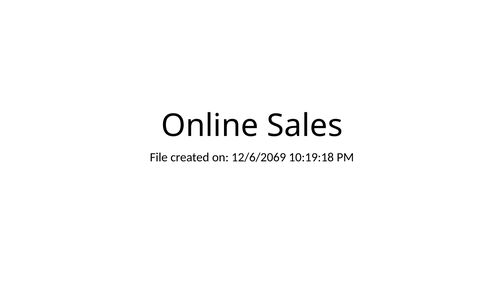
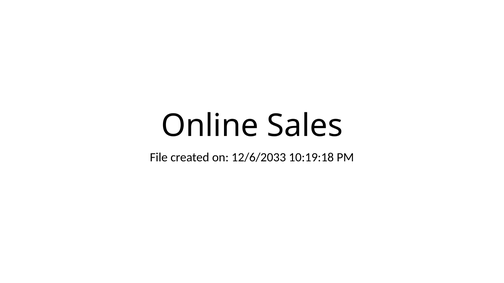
12/6/2069: 12/6/2069 -> 12/6/2033
